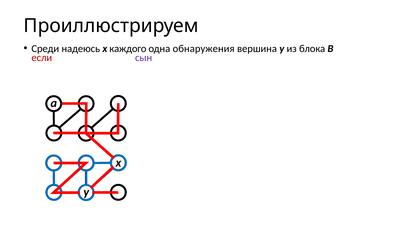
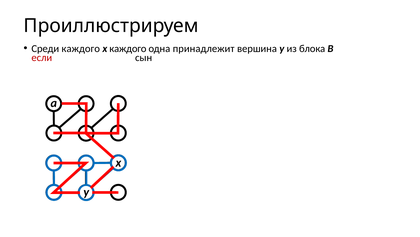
Среди надеюсь: надеюсь -> каждого
обнаружения: обнаружения -> принадлежит
сын colour: purple -> black
